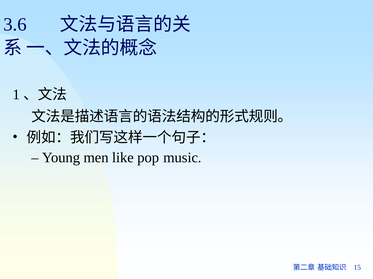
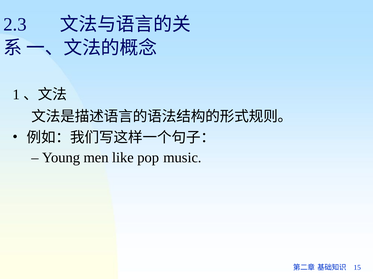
3.6: 3.6 -> 2.3
